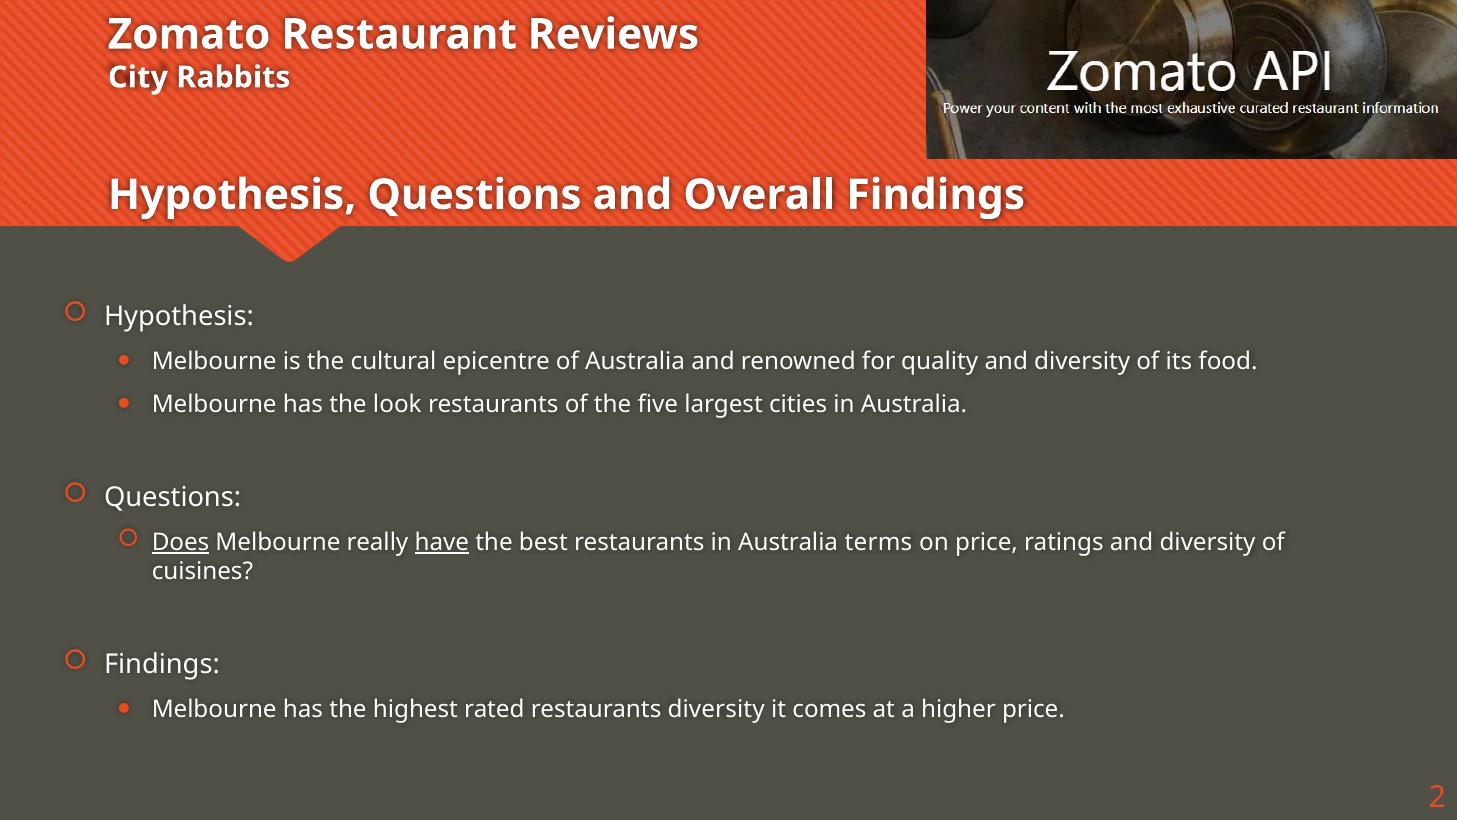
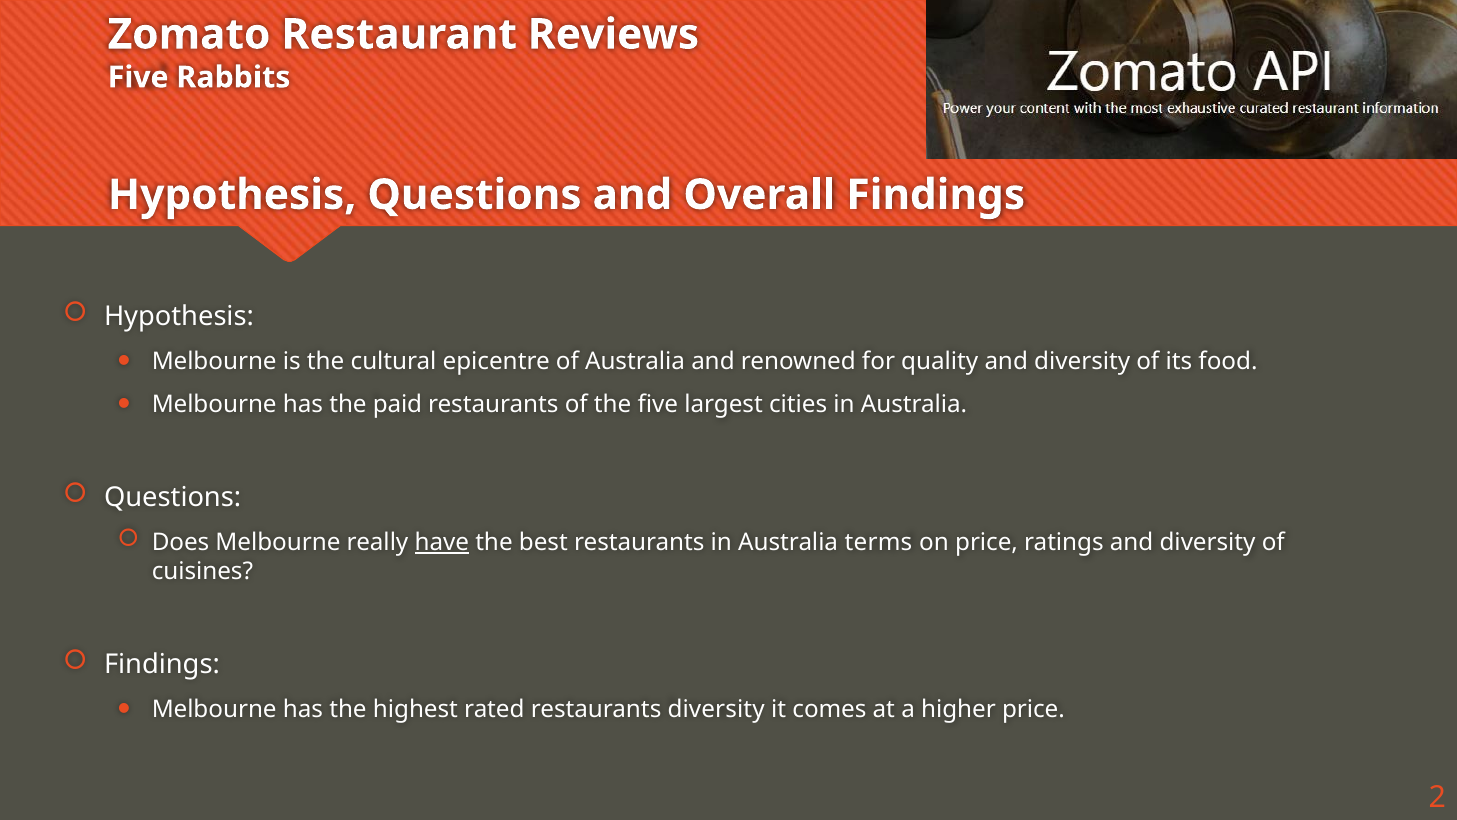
City at (138, 77): City -> Five
look: look -> paid
Does underline: present -> none
